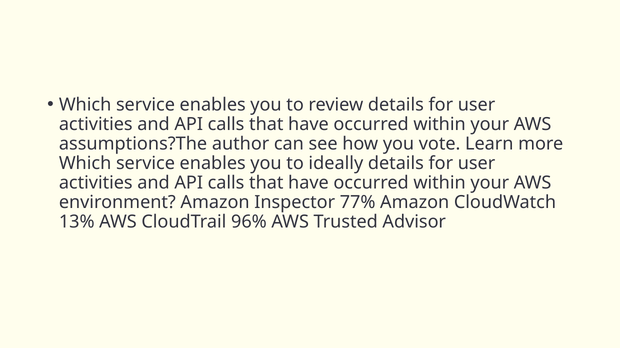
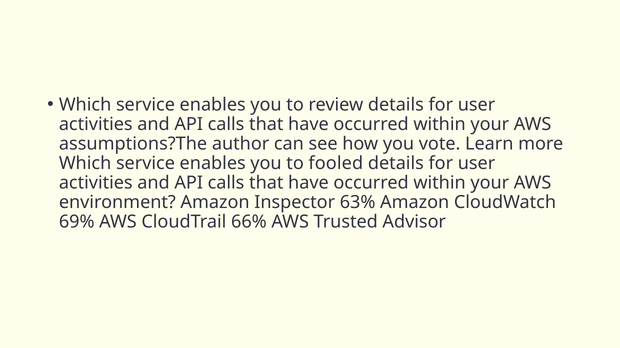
ideally: ideally -> fooled
77%: 77% -> 63%
13%: 13% -> 69%
96%: 96% -> 66%
